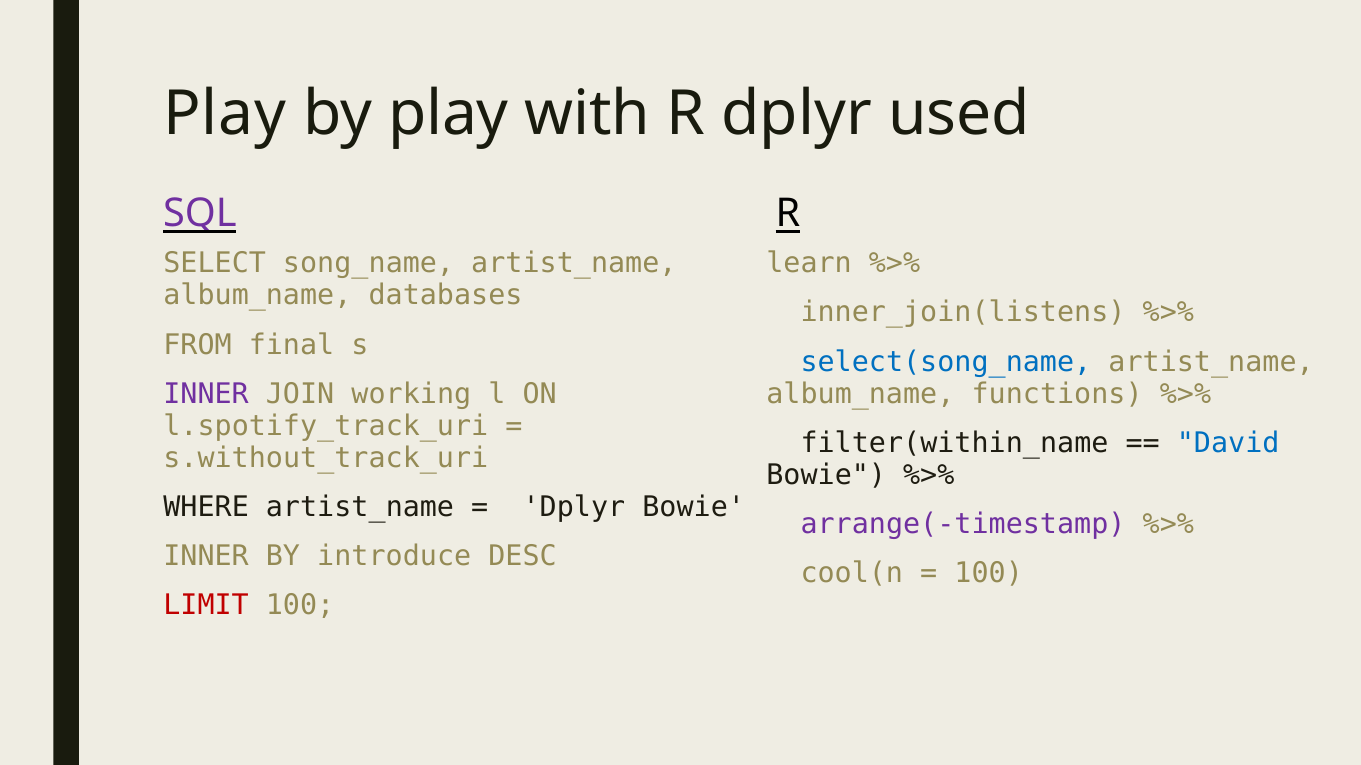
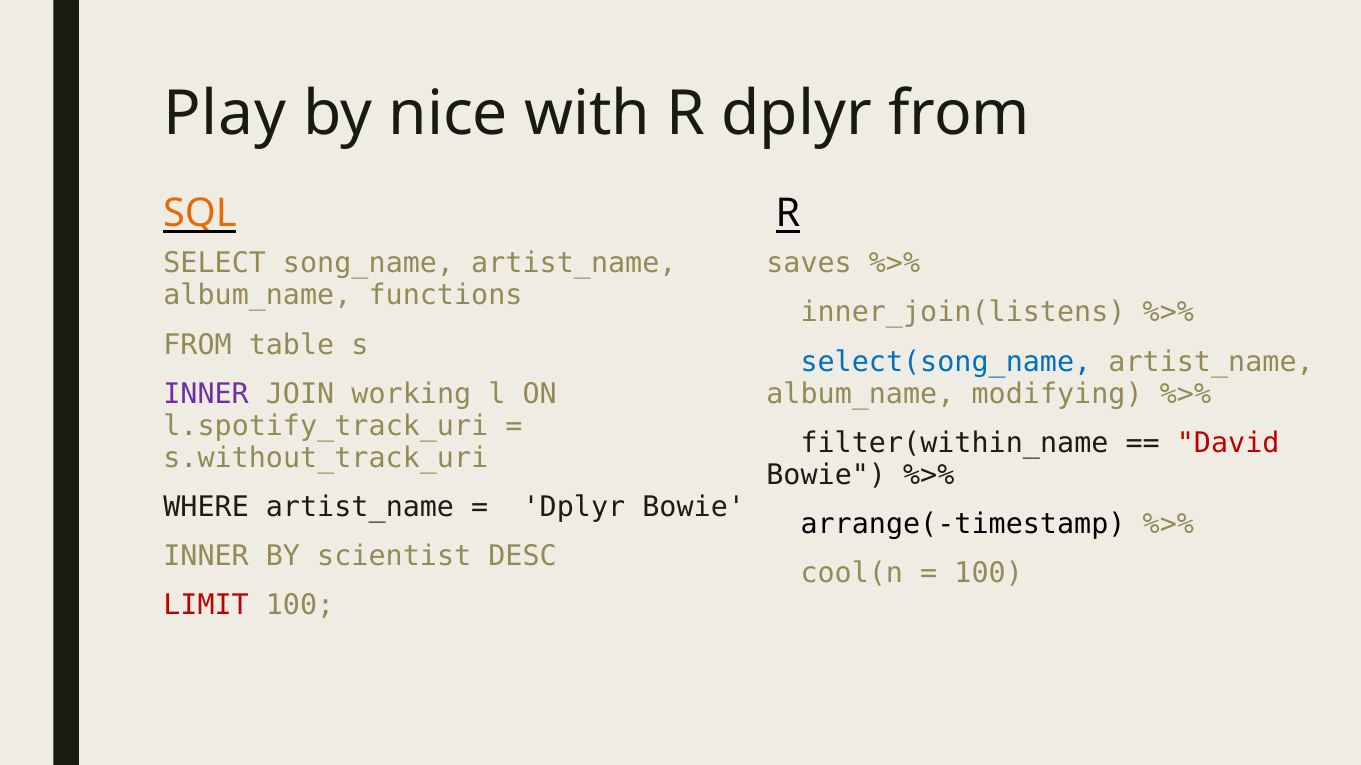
by play: play -> nice
dplyr used: used -> from
SQL colour: purple -> orange
learn: learn -> saves
databases: databases -> functions
final: final -> table
functions: functions -> modifying
David colour: blue -> red
arrange(-timestamp colour: purple -> black
introduce: introduce -> scientist
